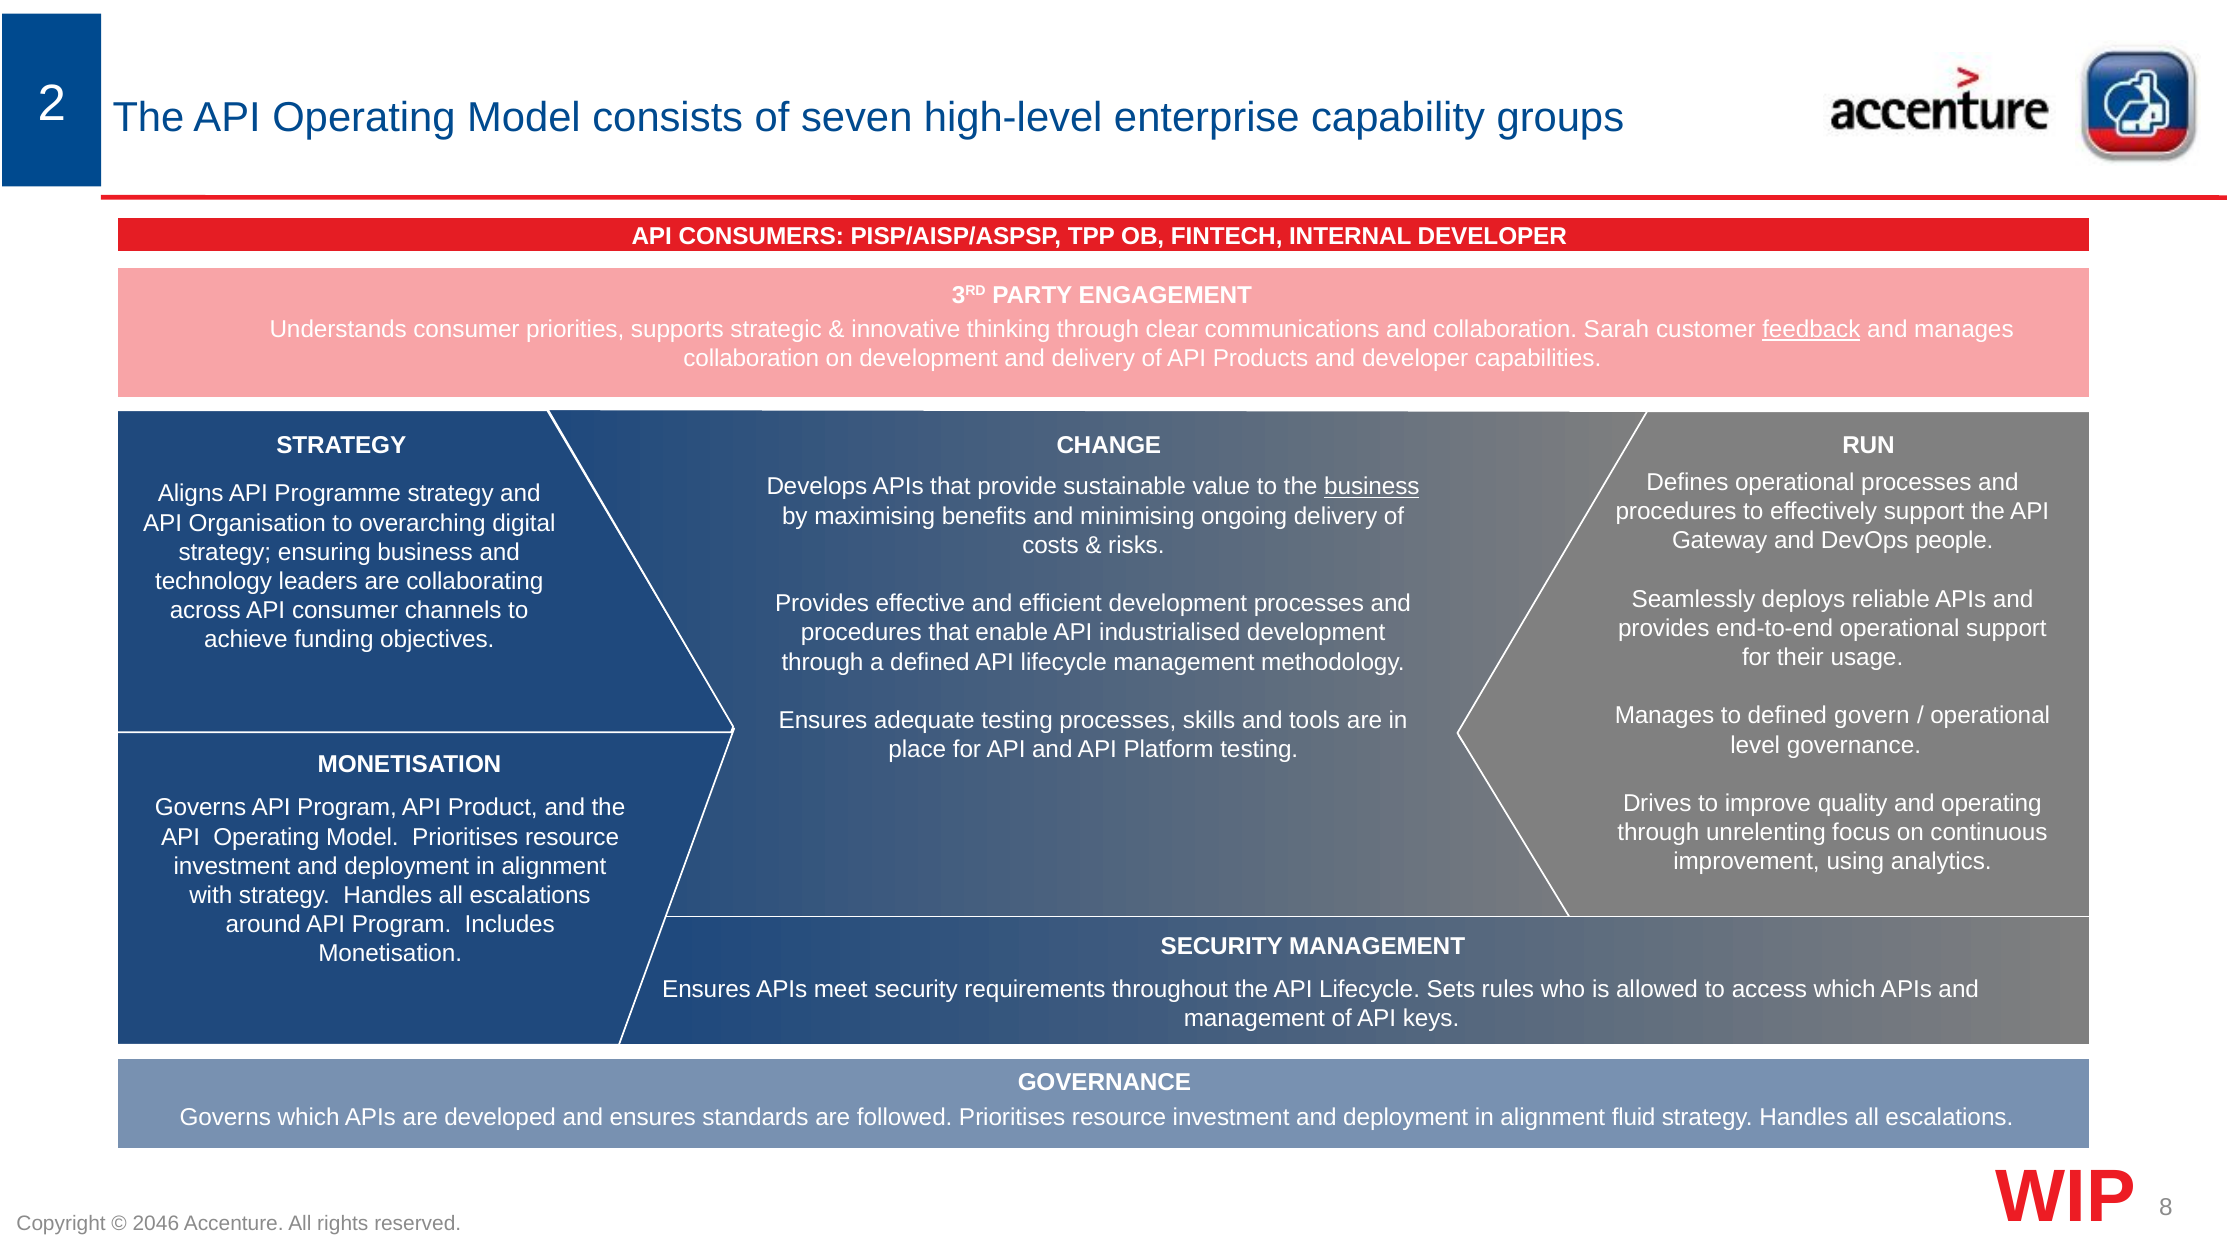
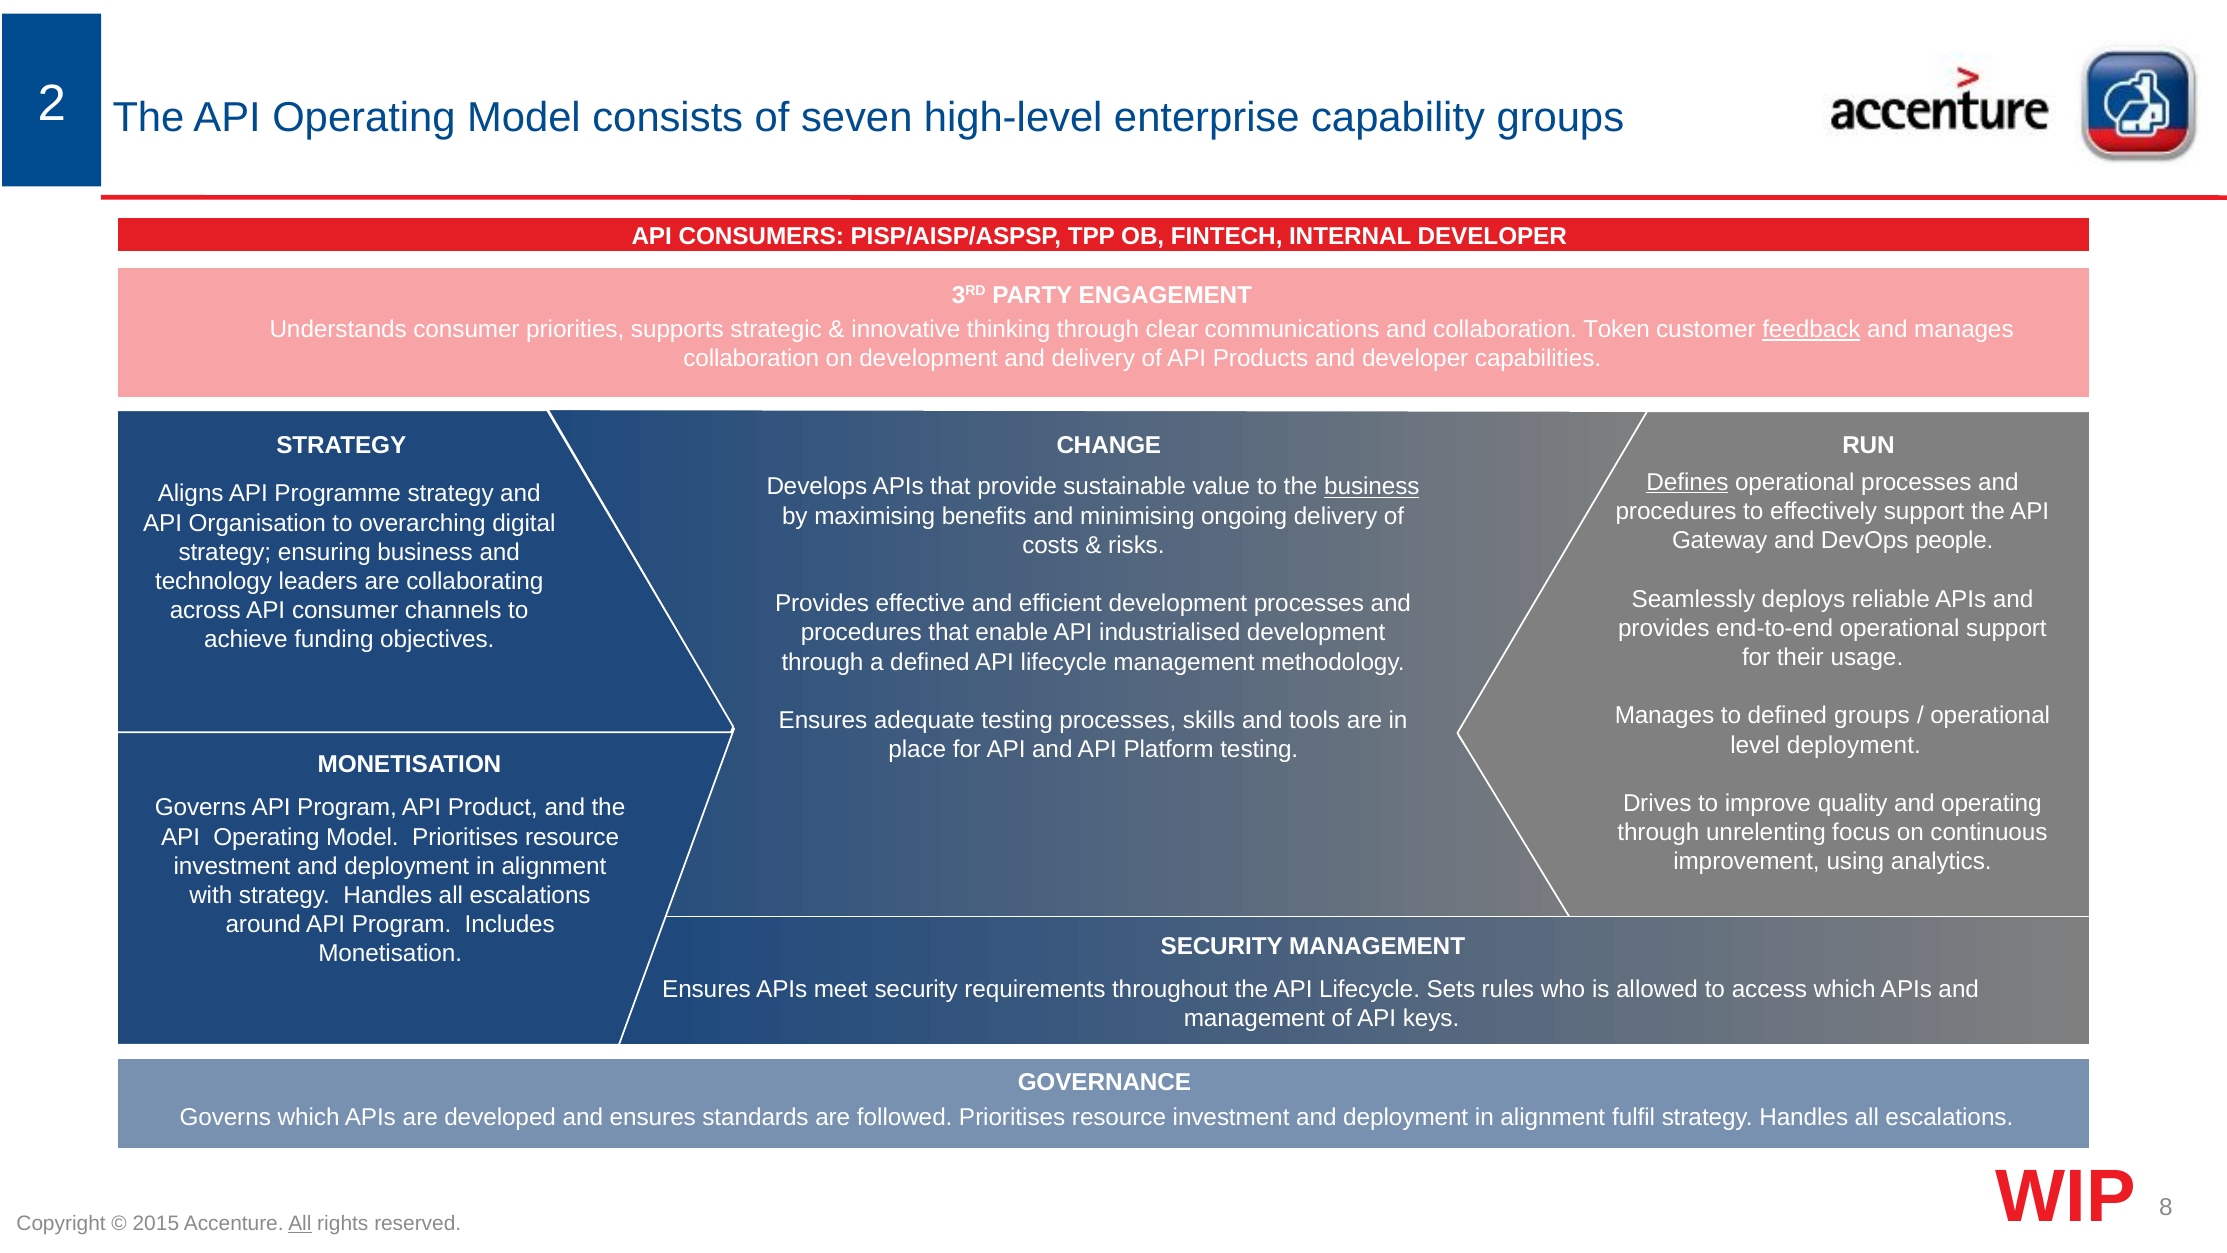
Sarah: Sarah -> Token
Defines underline: none -> present
defined govern: govern -> groups
level governance: governance -> deployment
fluid: fluid -> fulfil
2046: 2046 -> 2015
All at (300, 1223) underline: none -> present
